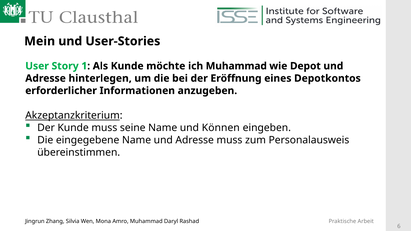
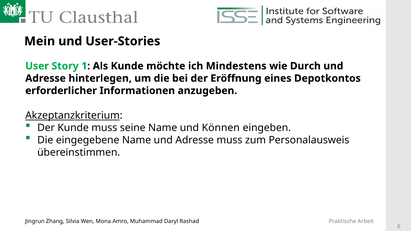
ich Muhammad: Muhammad -> Mindestens
Depot: Depot -> Durch
